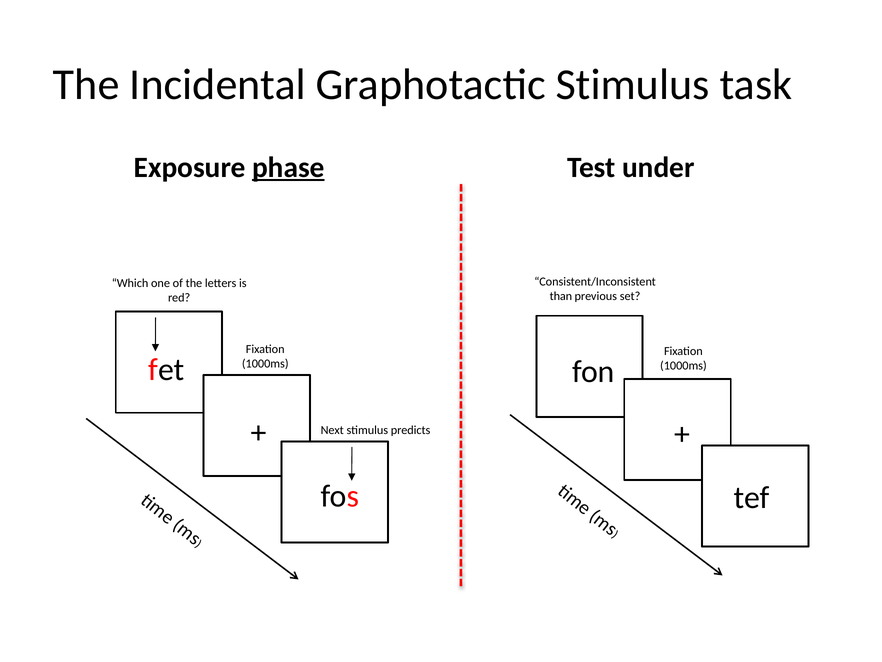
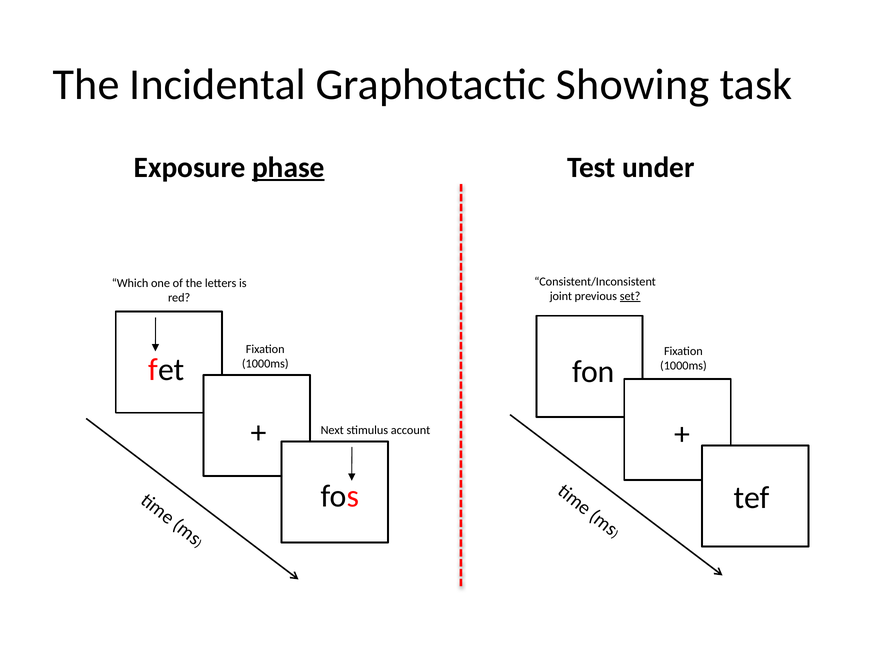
Graphotactic Stimulus: Stimulus -> Showing
than: than -> joint
set underline: none -> present
predicts: predicts -> account
